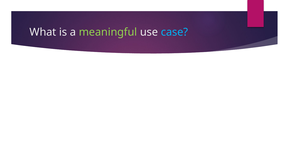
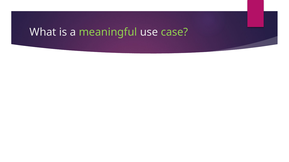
case colour: light blue -> light green
